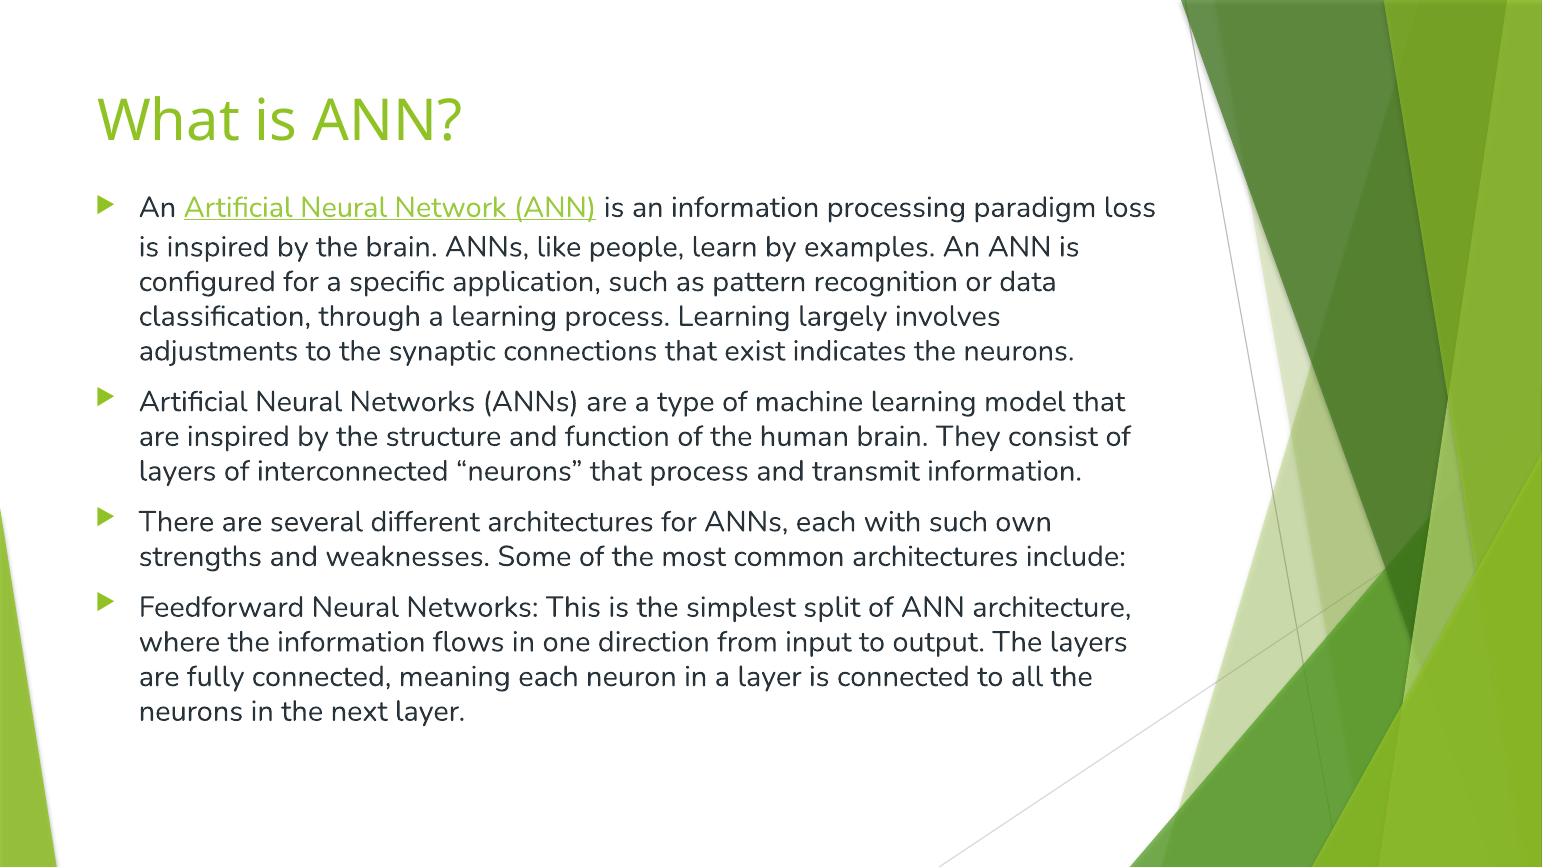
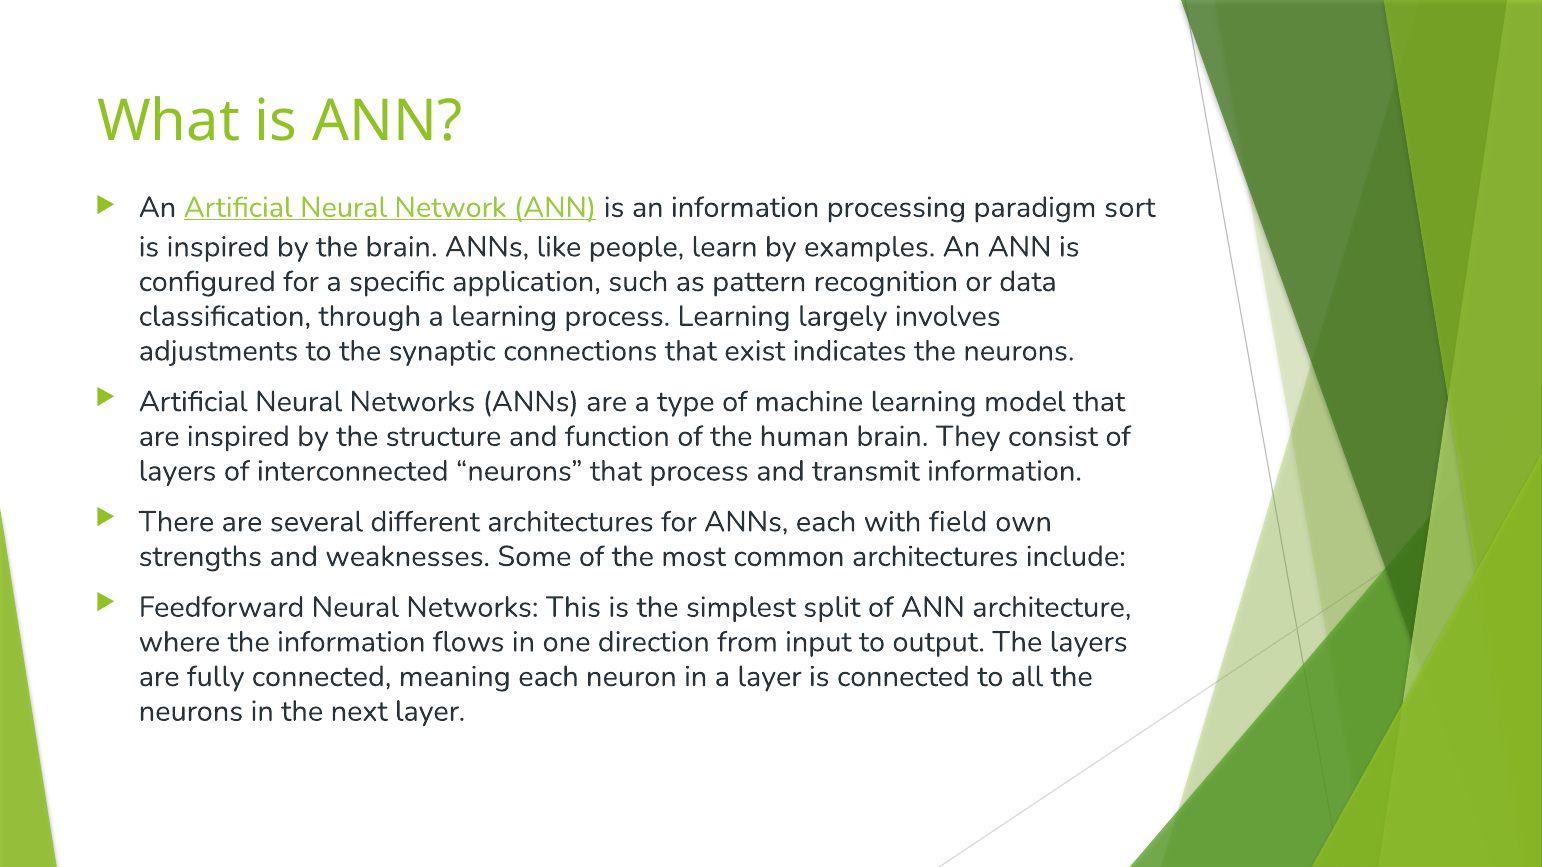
loss: loss -> sort
with such: such -> field
